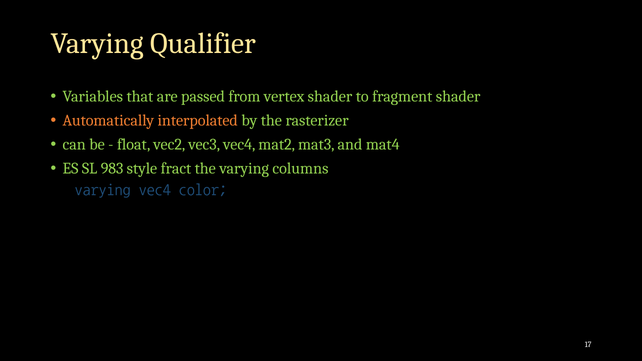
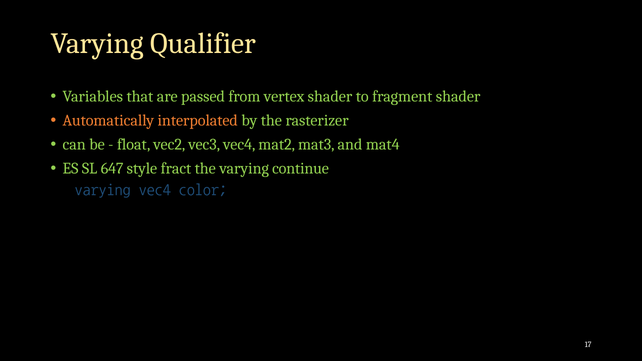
983: 983 -> 647
columns: columns -> continue
